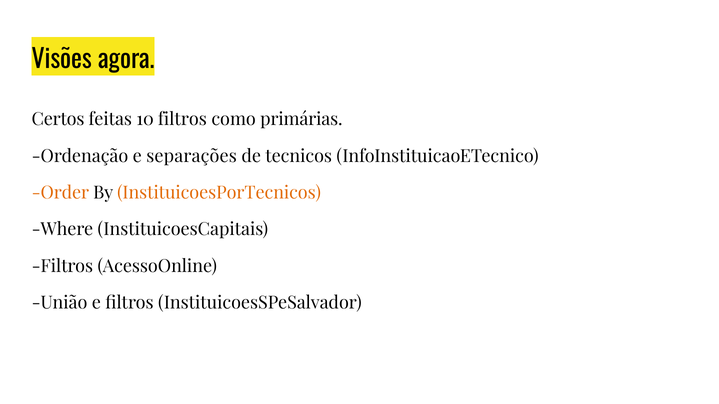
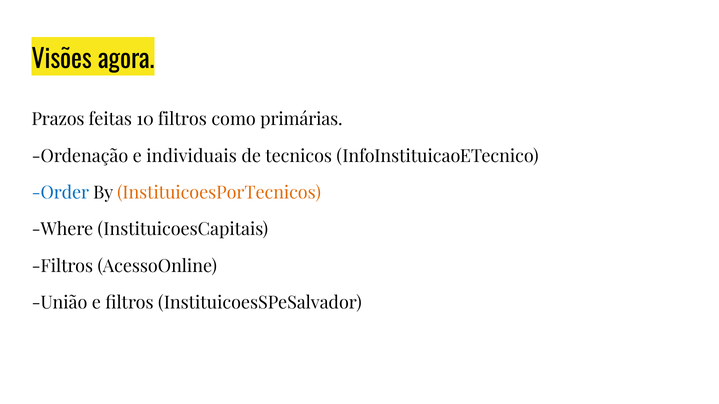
Certos: Certos -> Prazos
separações: separações -> individuais
Order colour: orange -> blue
